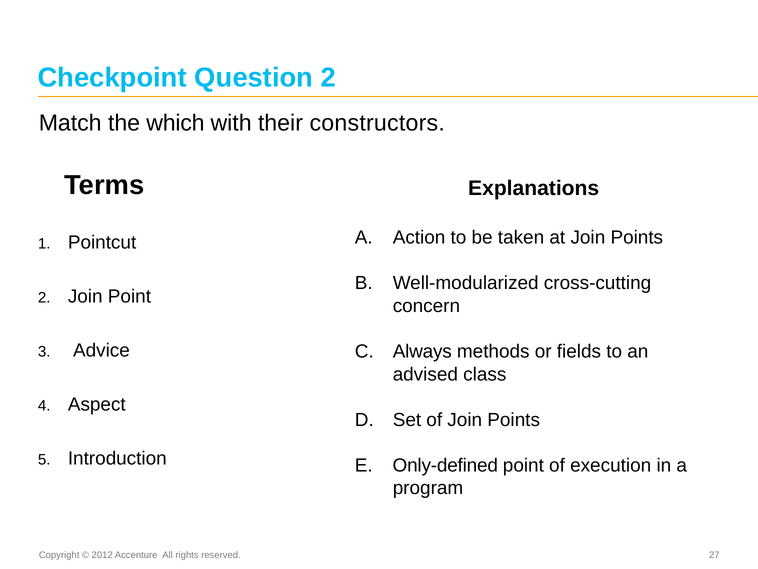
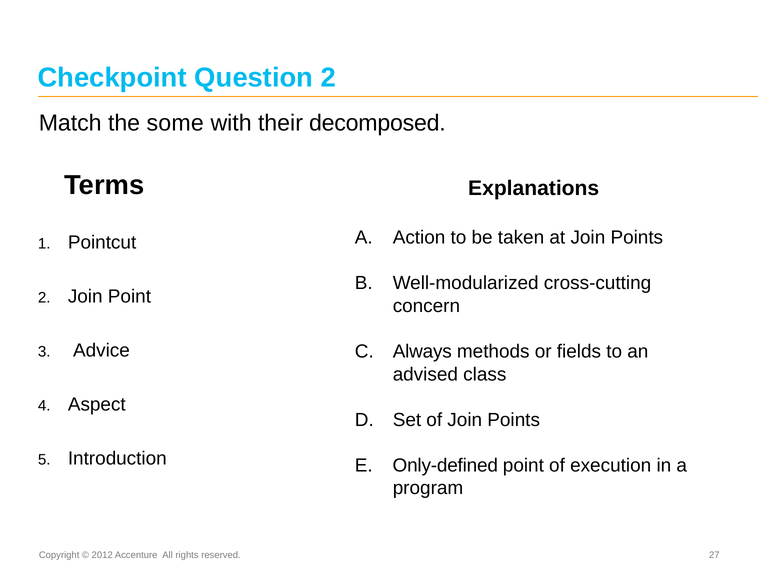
which: which -> some
constructors: constructors -> decomposed
